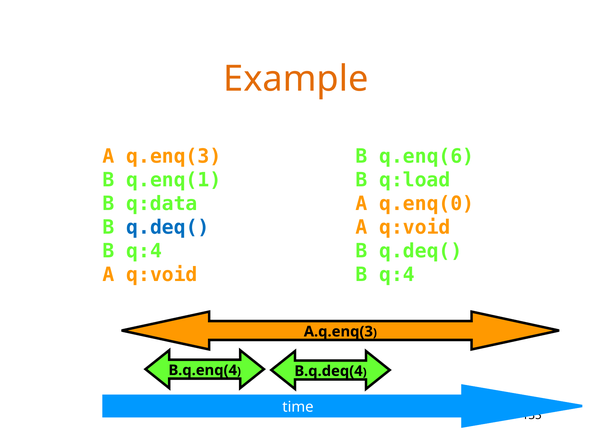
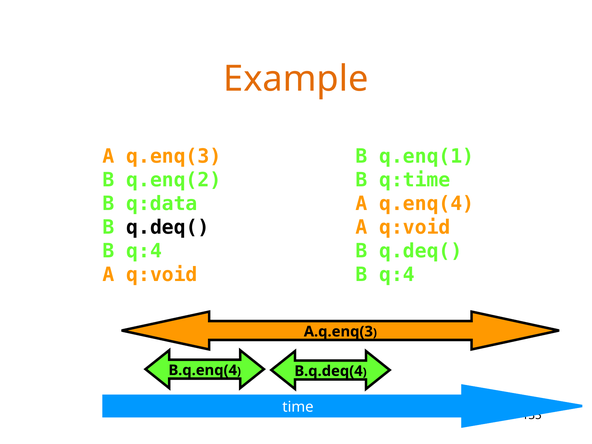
q.enq(6: q.enq(6 -> q.enq(1
q.enq(1: q.enq(1 -> q.enq(2
q:load: q:load -> q:time
q.enq(0: q.enq(0 -> q.enq(4
q.deq( at (168, 227) colour: blue -> black
